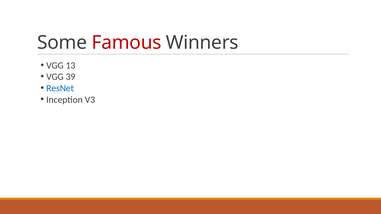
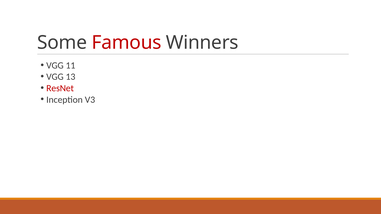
13: 13 -> 11
39: 39 -> 13
ResNet colour: blue -> red
